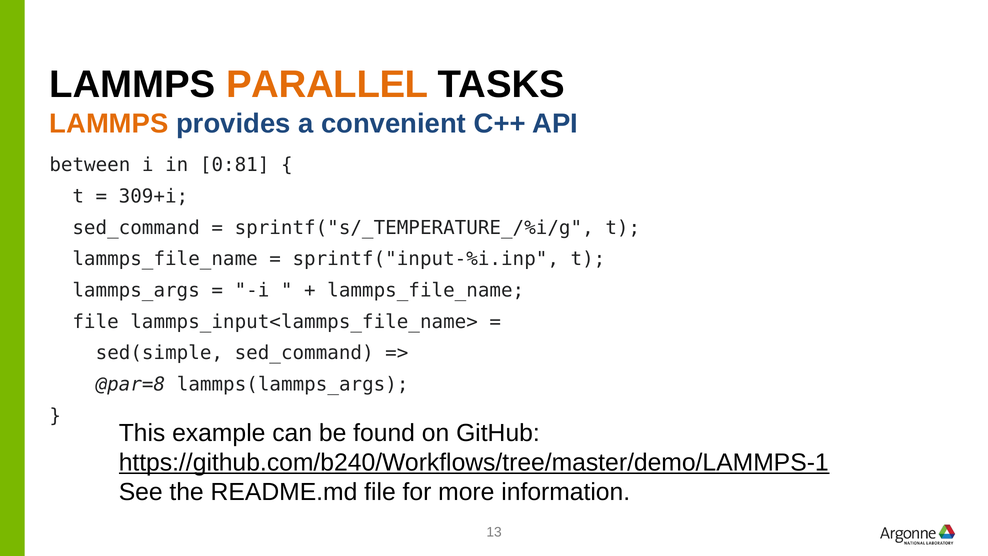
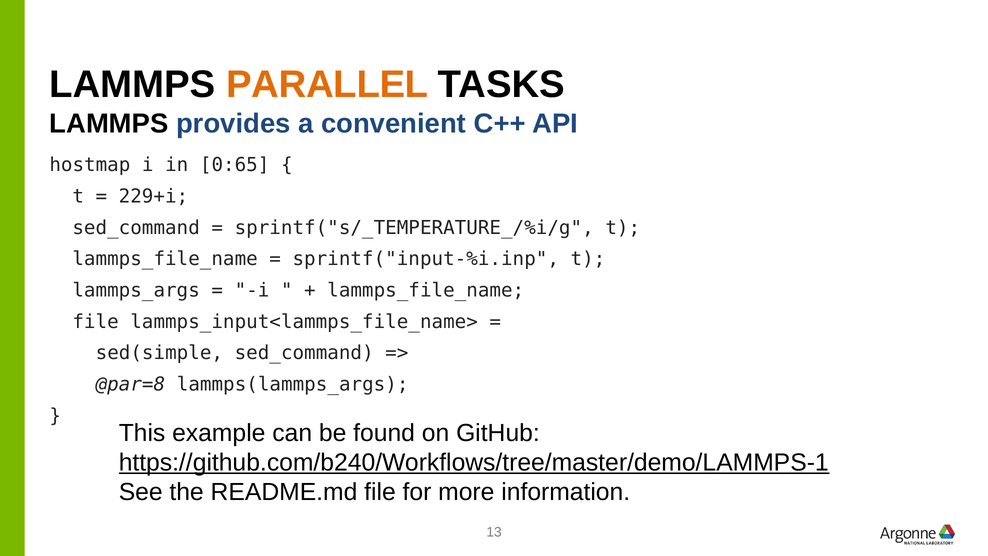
LAMMPS at (109, 124) colour: orange -> black
between: between -> hostmap
0:81: 0:81 -> 0:65
309+i: 309+i -> 229+i
